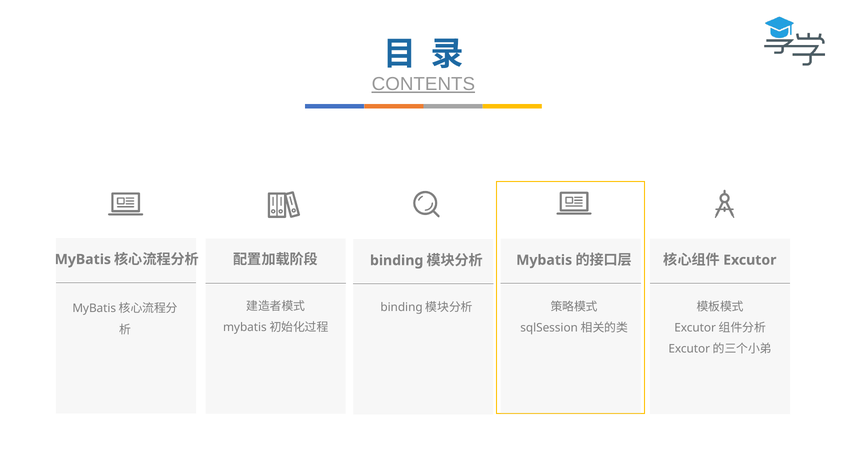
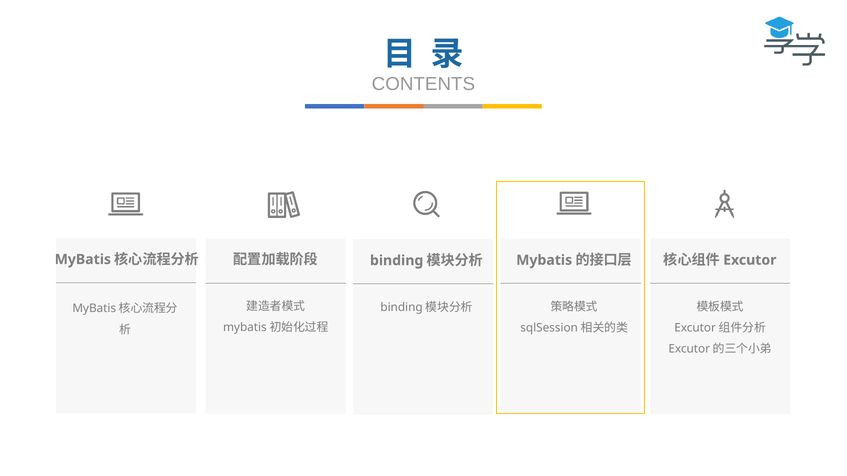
CONTENTS underline: present -> none
